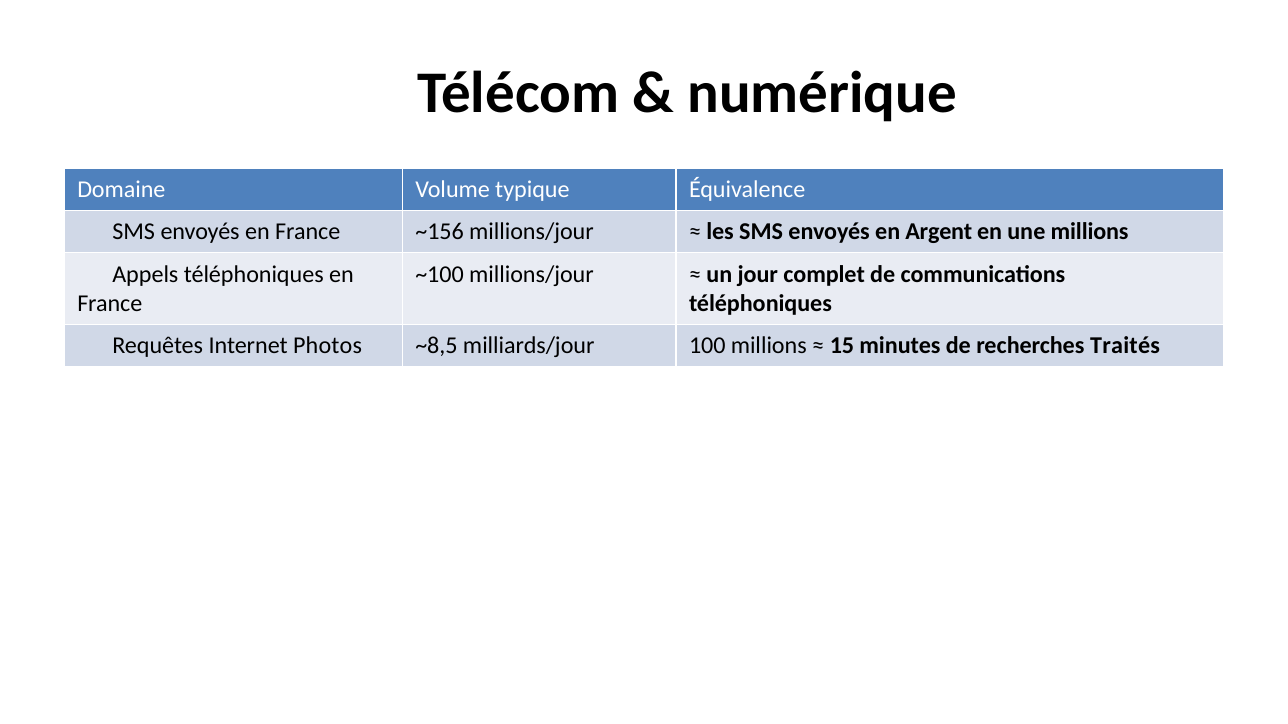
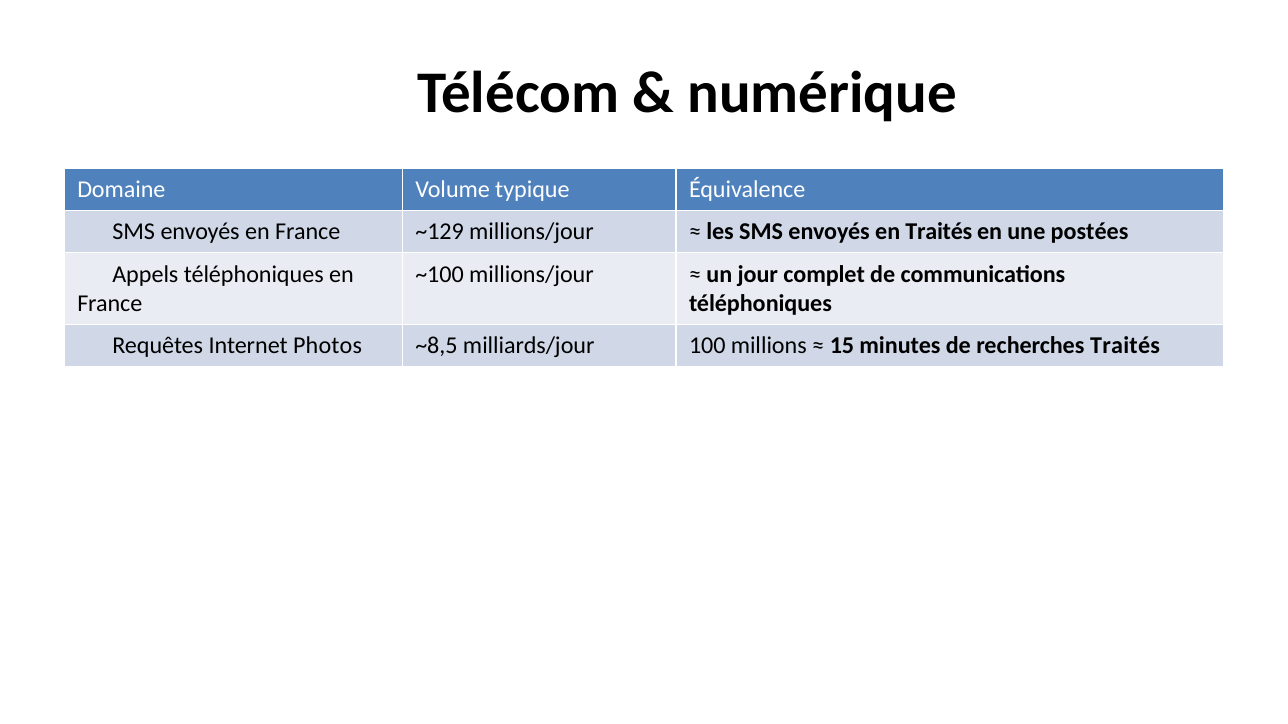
~156: ~156 -> ~129
en Argent: Argent -> Traités
une millions: millions -> postées
